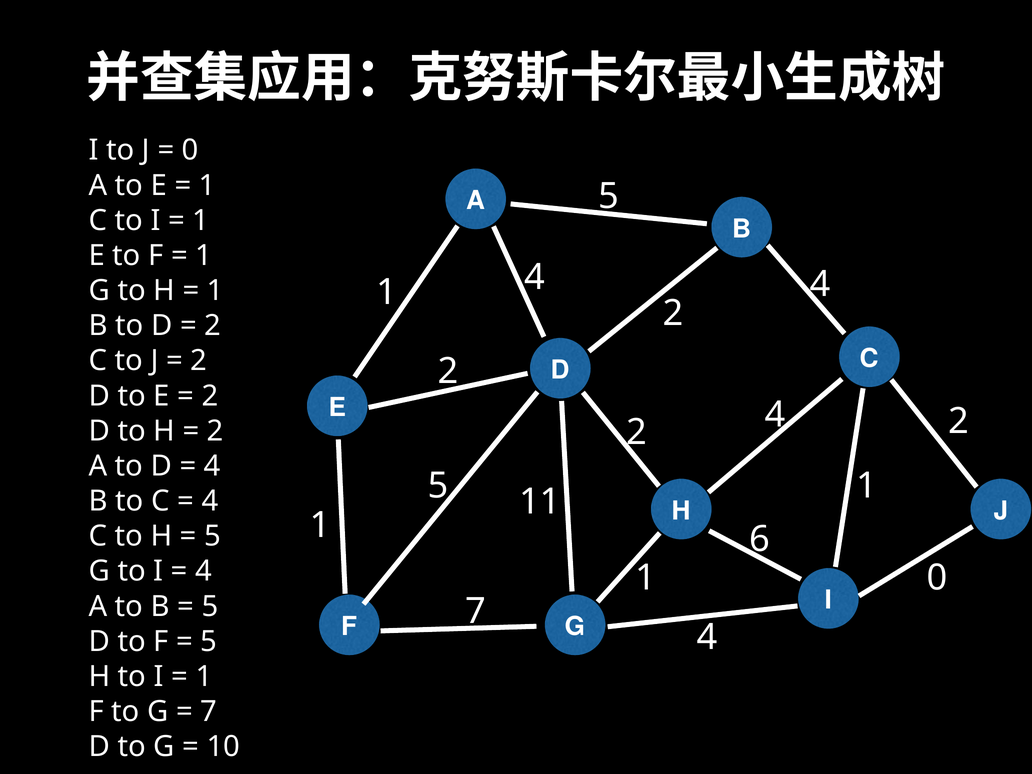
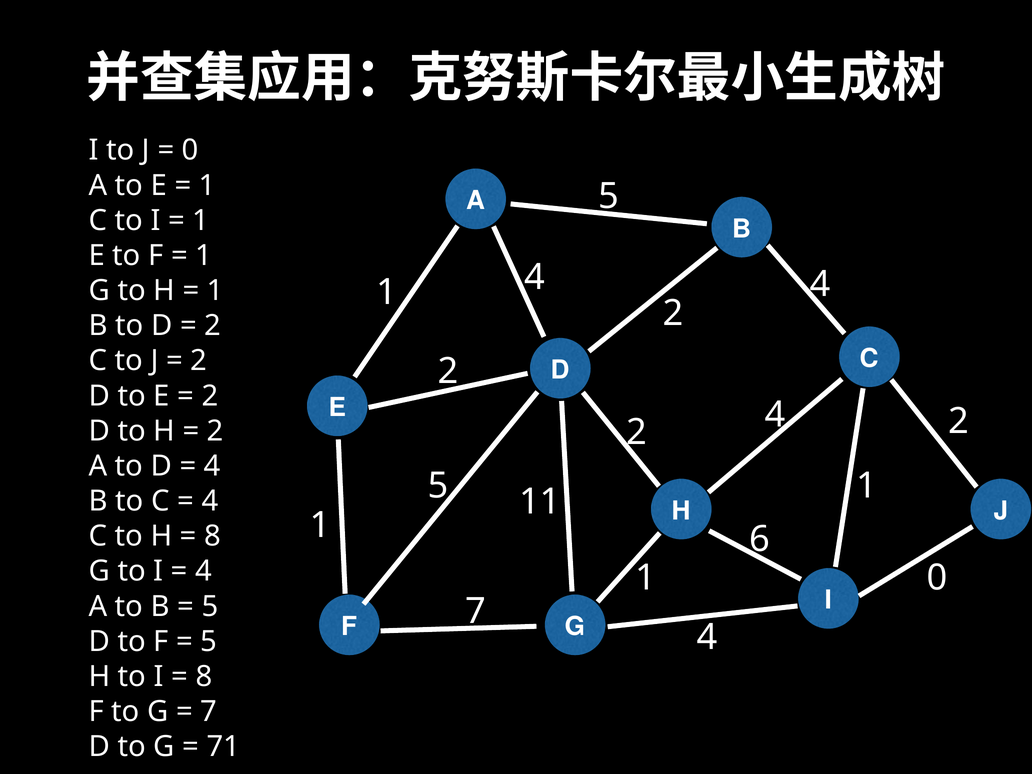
5 at (213, 536): 5 -> 8
1 at (204, 677): 1 -> 8
10: 10 -> 71
